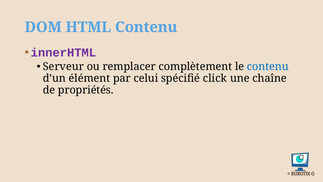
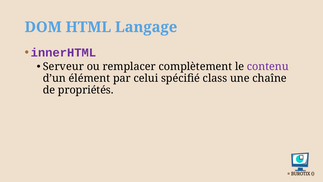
HTML Contenu: Contenu -> Langage
contenu at (268, 67) colour: blue -> purple
click: click -> class
